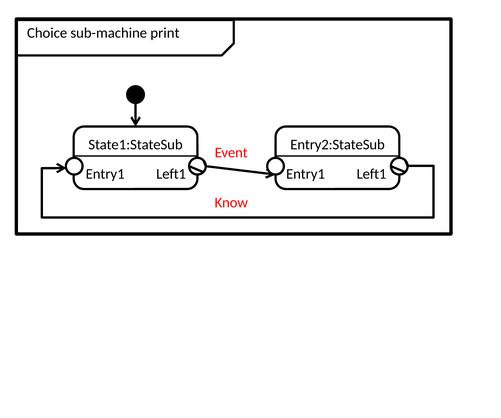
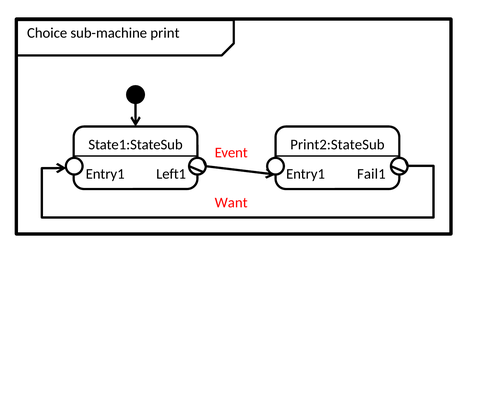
Entry2:StateSub: Entry2:StateSub -> Print2:StateSub
Left1 at (371, 174): Left1 -> Fail1
Know: Know -> Want
